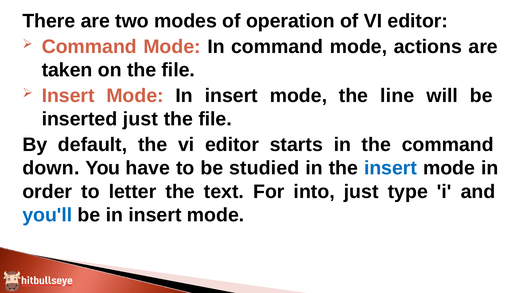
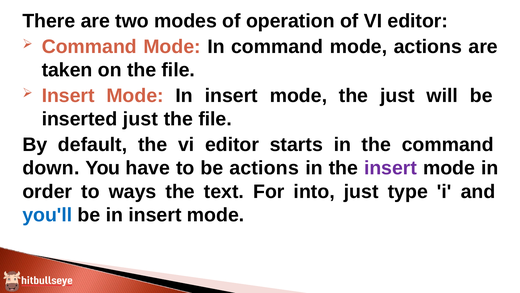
the line: line -> just
be studied: studied -> actions
insert at (391, 168) colour: blue -> purple
letter: letter -> ways
